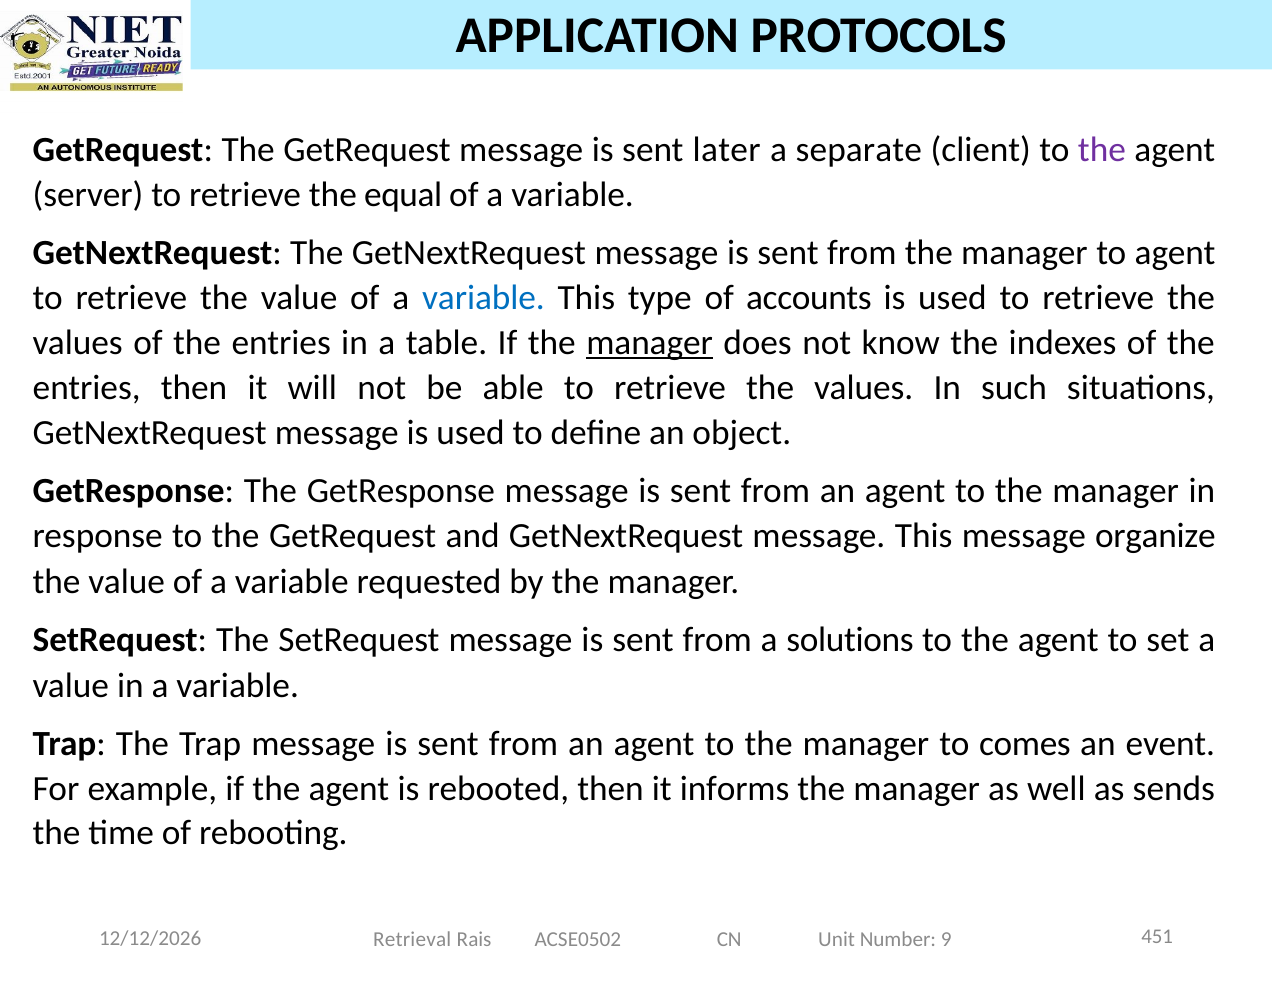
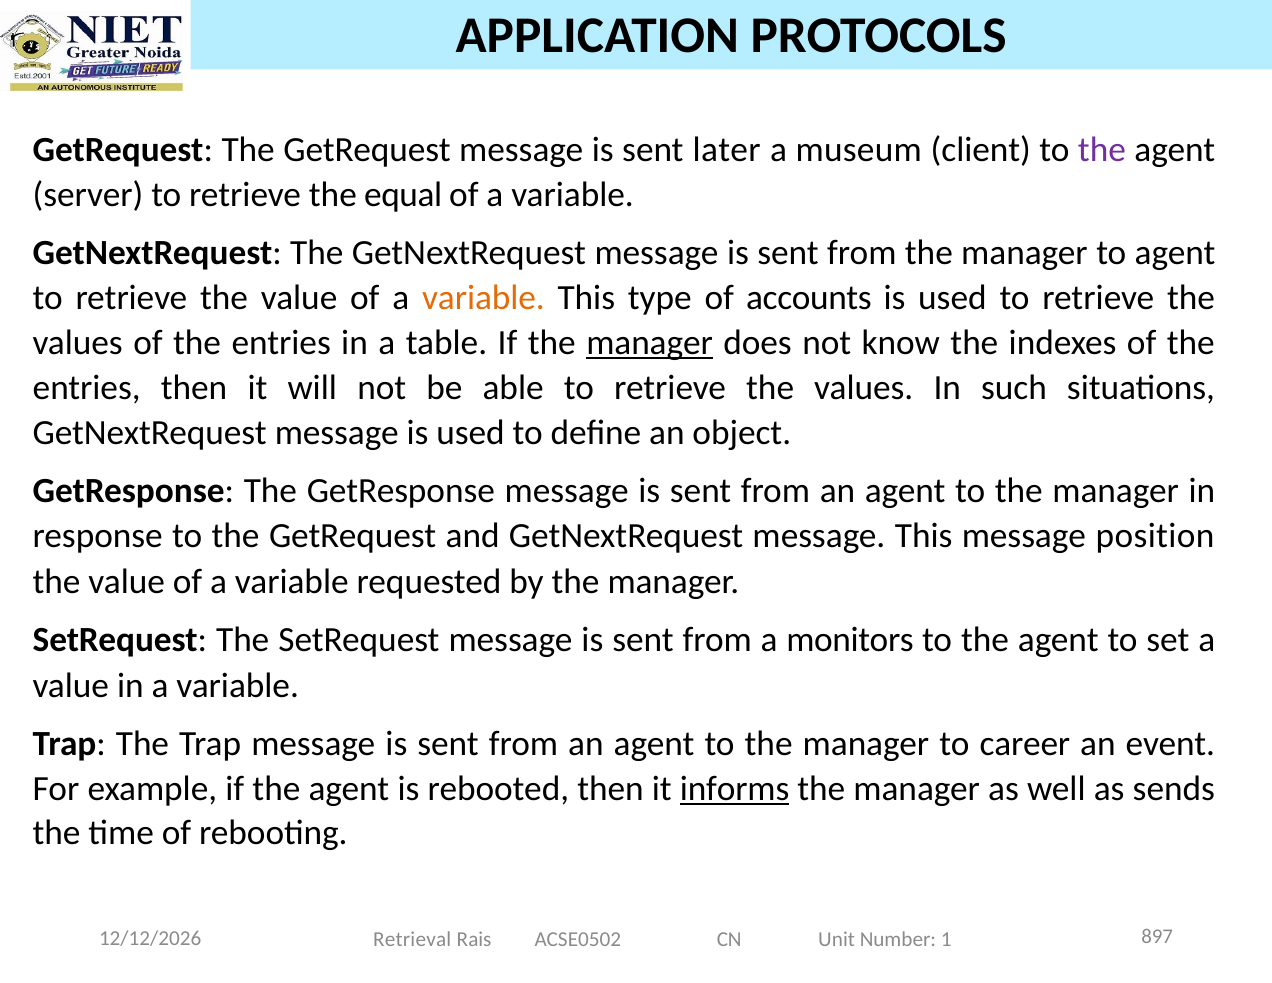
separate: separate -> museum
variable at (483, 298) colour: blue -> orange
organize: organize -> position
solutions: solutions -> monitors
comes: comes -> career
informs underline: none -> present
451: 451 -> 897
9: 9 -> 1
